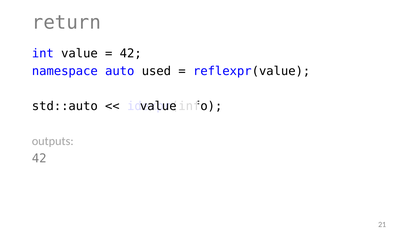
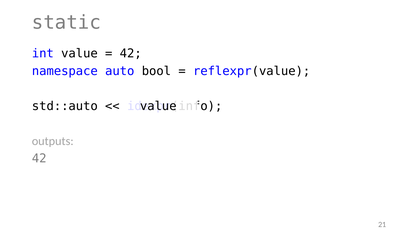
return: return -> static
used: used -> bool
